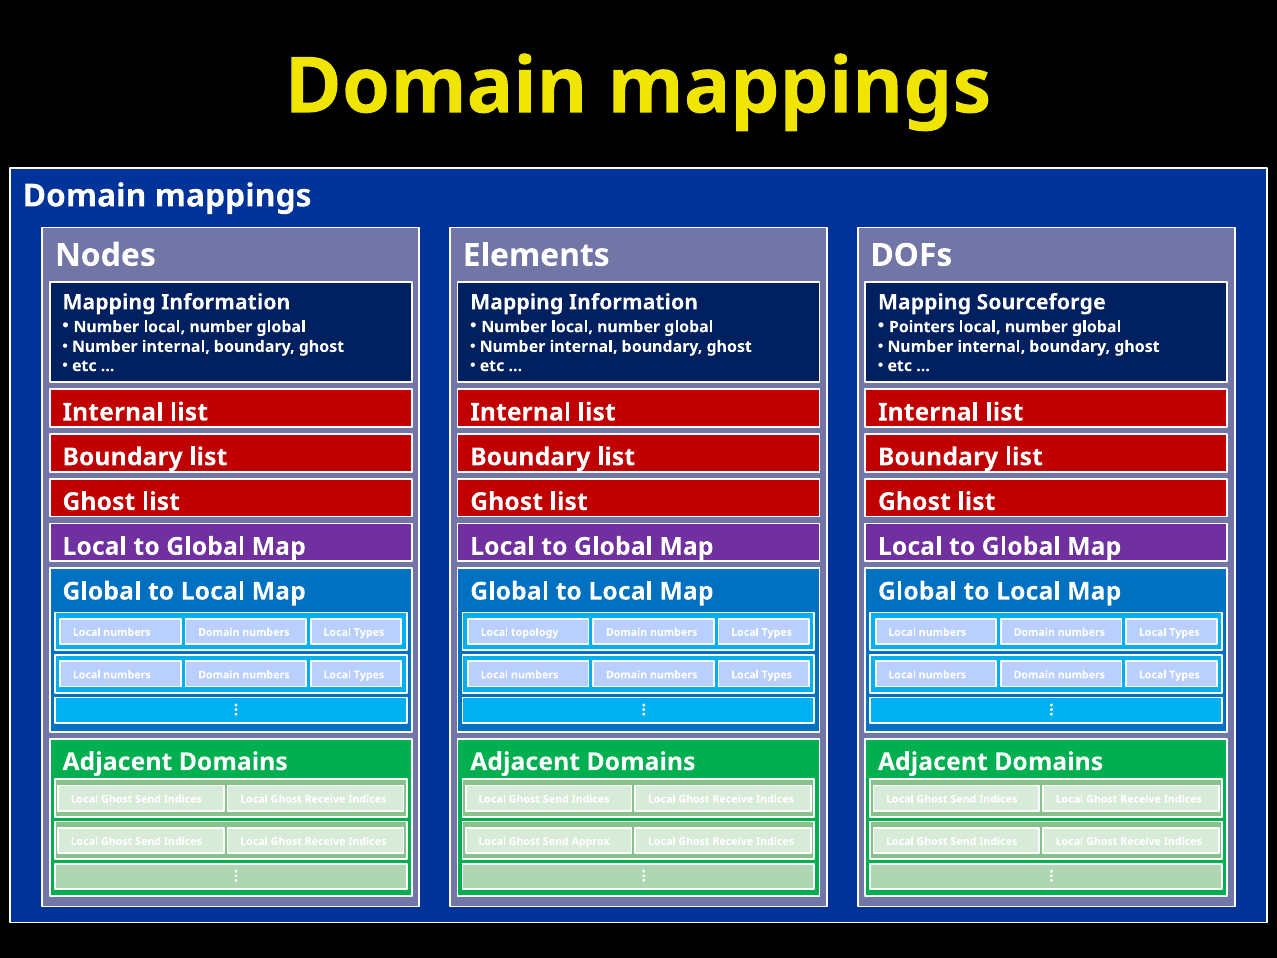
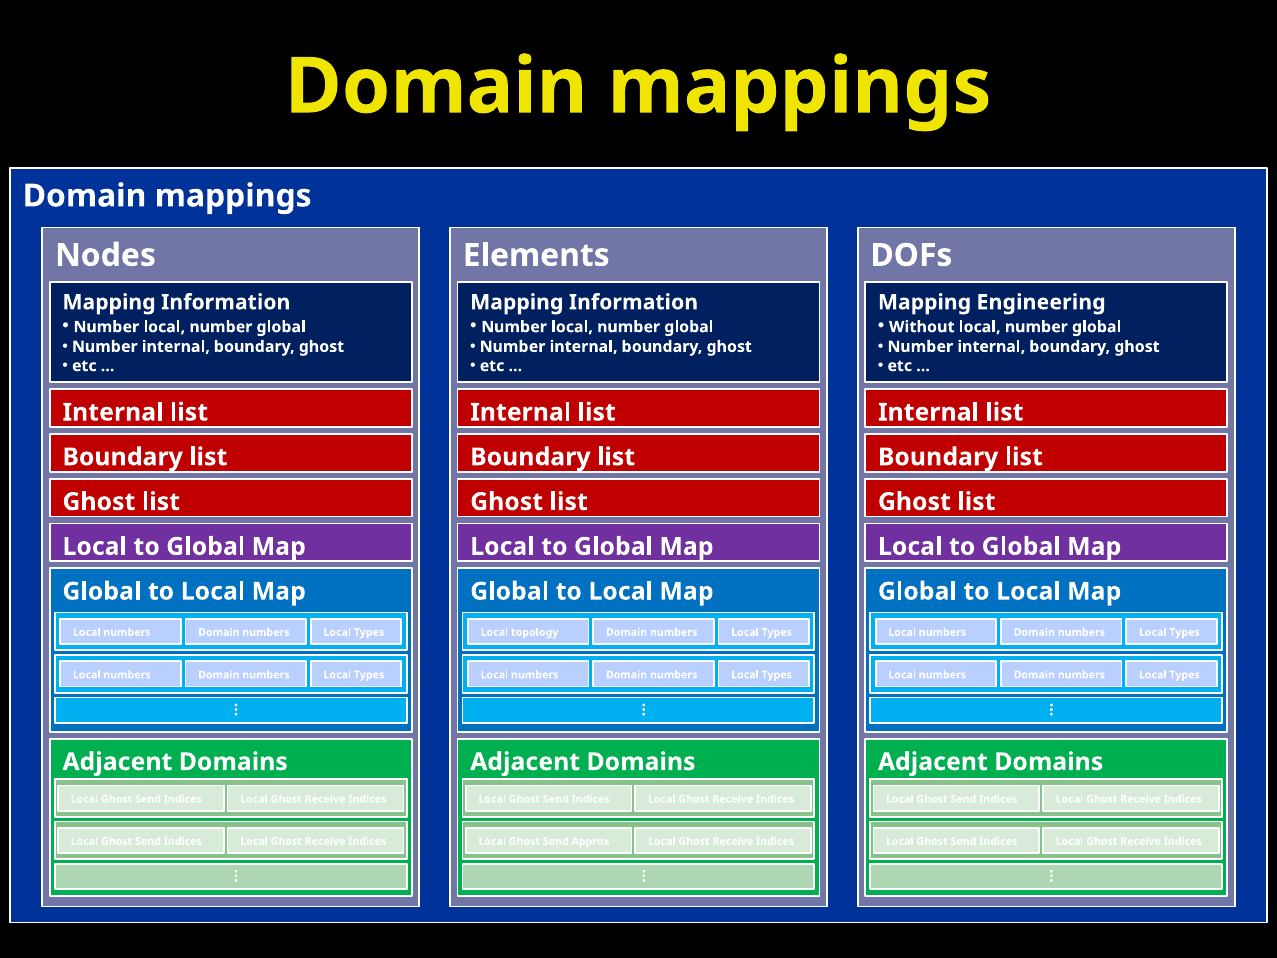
Sourceforge: Sourceforge -> Engineering
Pointers: Pointers -> Without
